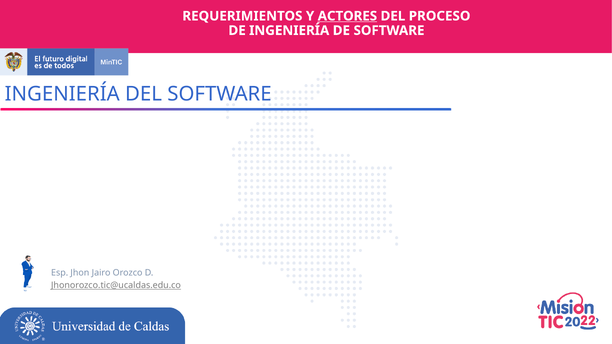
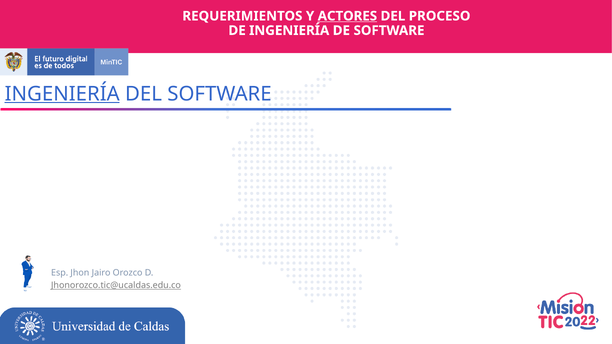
INGENIERÍA at (62, 94) underline: none -> present
